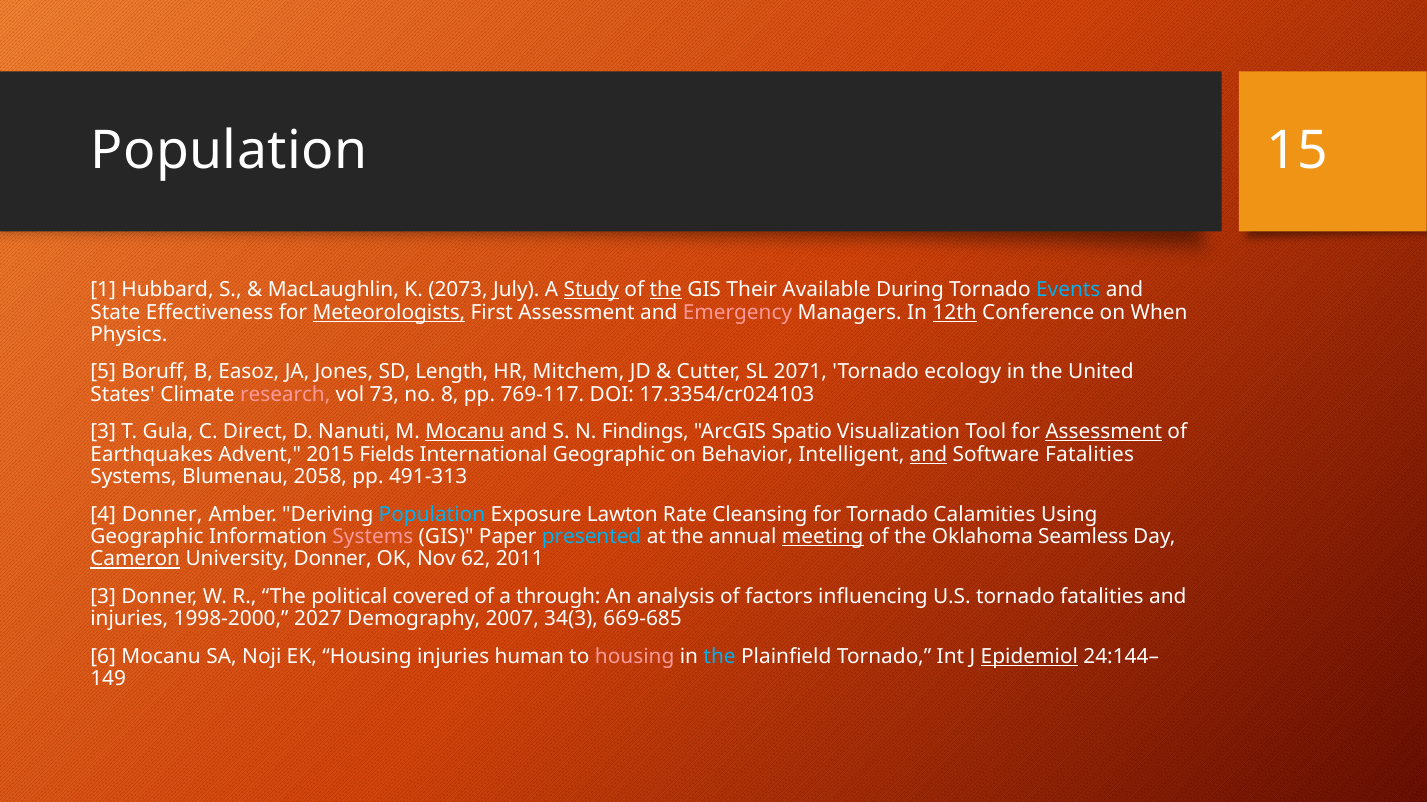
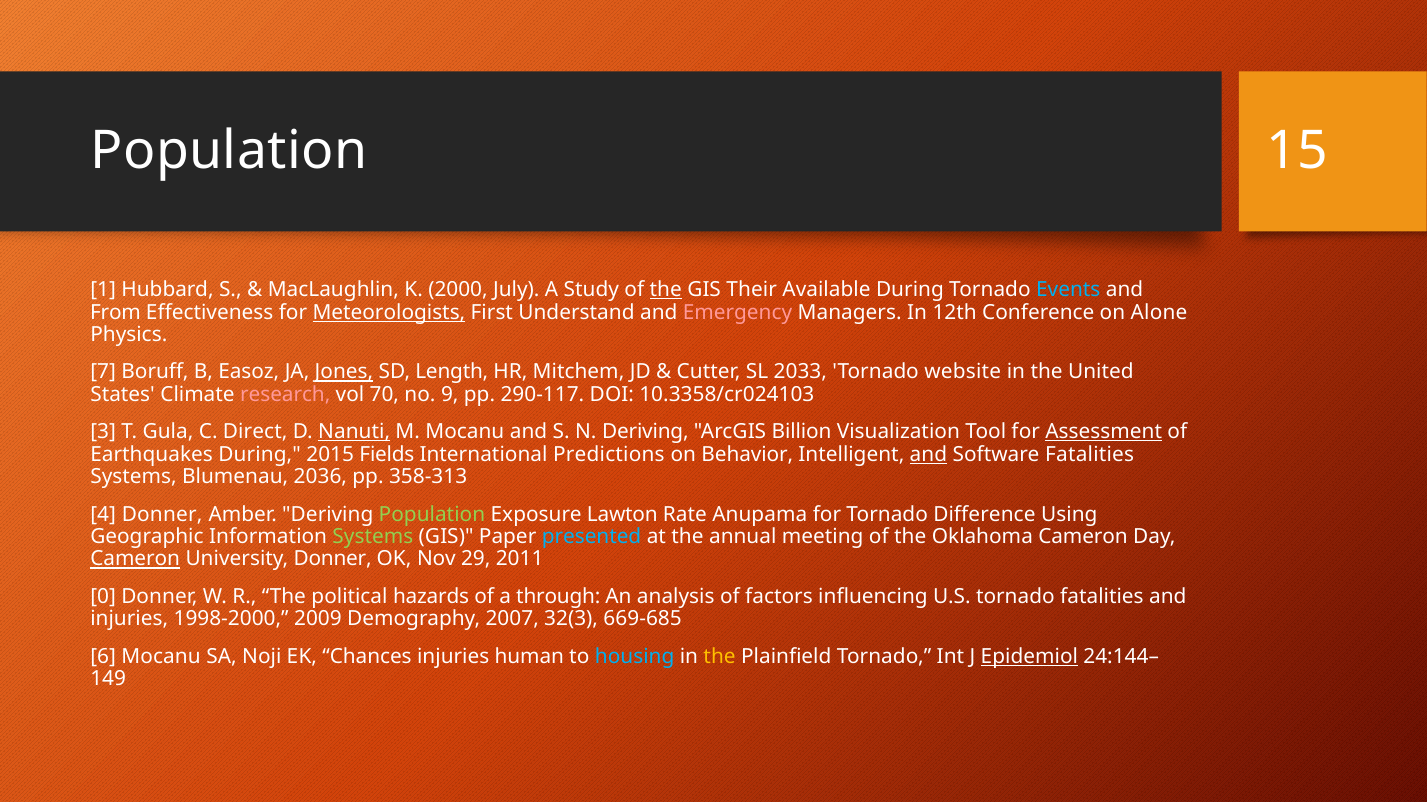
2073: 2073 -> 2000
Study underline: present -> none
State: State -> From
First Assessment: Assessment -> Understand
12th underline: present -> none
When: When -> Alone
5: 5 -> 7
Jones underline: none -> present
2071: 2071 -> 2033
ecology: ecology -> website
73: 73 -> 70
8: 8 -> 9
769-117: 769-117 -> 290-117
17.3354/cr024103: 17.3354/cr024103 -> 10.3358/cr024103
Nanuti underline: none -> present
Mocanu at (465, 432) underline: present -> none
N Findings: Findings -> Deriving
Spatio: Spatio -> Billion
Earthquakes Advent: Advent -> During
International Geographic: Geographic -> Predictions
2058: 2058 -> 2036
491-313: 491-313 -> 358-313
Population at (432, 515) colour: light blue -> light green
Cleansing: Cleansing -> Anupama
Calamities: Calamities -> Difference
Systems at (373, 537) colour: pink -> light green
meeting underline: present -> none
Oklahoma Seamless: Seamless -> Cameron
62: 62 -> 29
3 at (103, 597): 3 -> 0
covered: covered -> hazards
2027: 2027 -> 2009
34(3: 34(3 -> 32(3
EK Housing: Housing -> Chances
housing at (635, 657) colour: pink -> light blue
the at (720, 657) colour: light blue -> yellow
